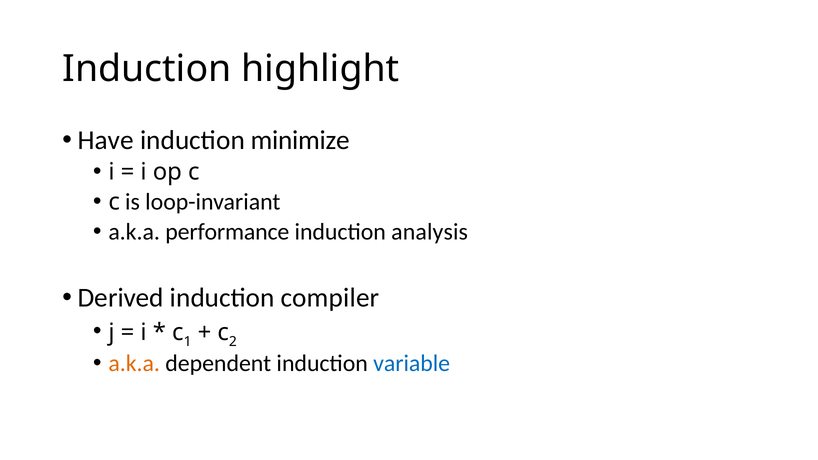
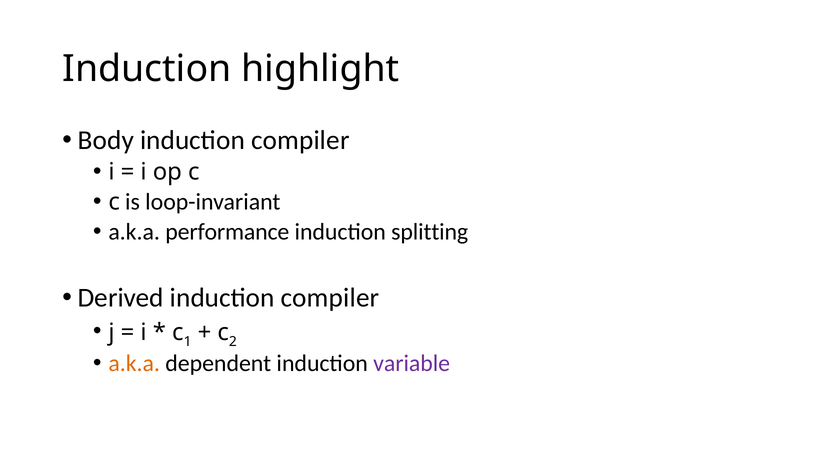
Have: Have -> Body
minimize at (300, 140): minimize -> compiler
analysis: analysis -> splitting
variable colour: blue -> purple
